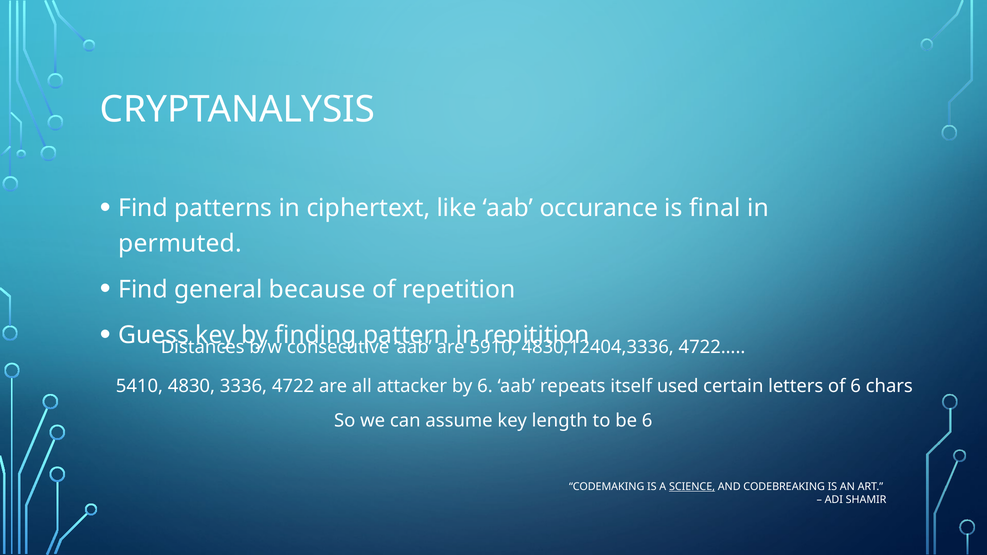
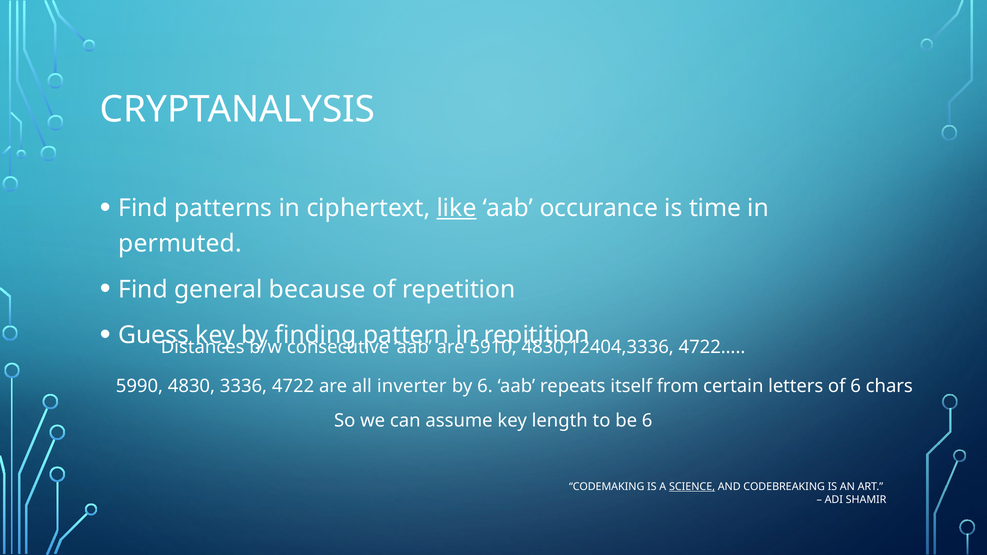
like underline: none -> present
final: final -> time
5410: 5410 -> 5990
attacker: attacker -> inverter
used: used -> from
